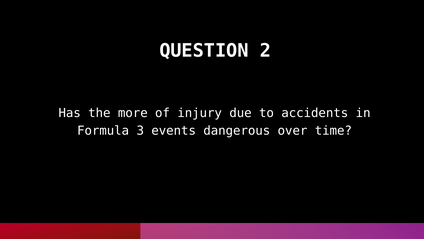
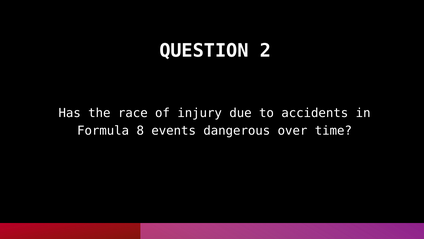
more: more -> race
3: 3 -> 8
